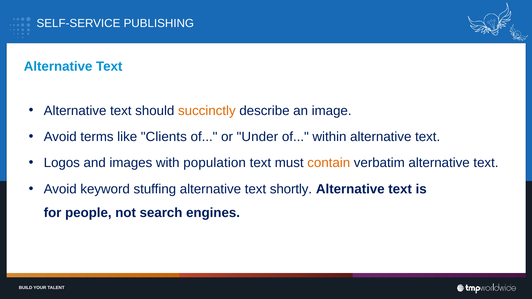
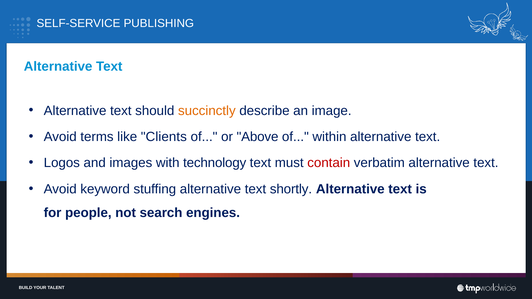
Under: Under -> Above
population: population -> technology
contain colour: orange -> red
